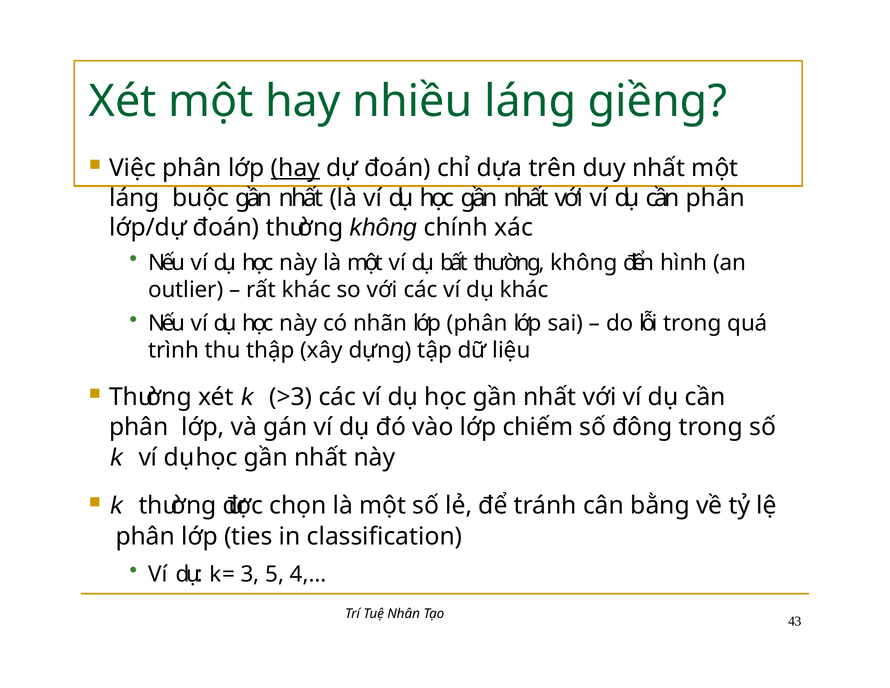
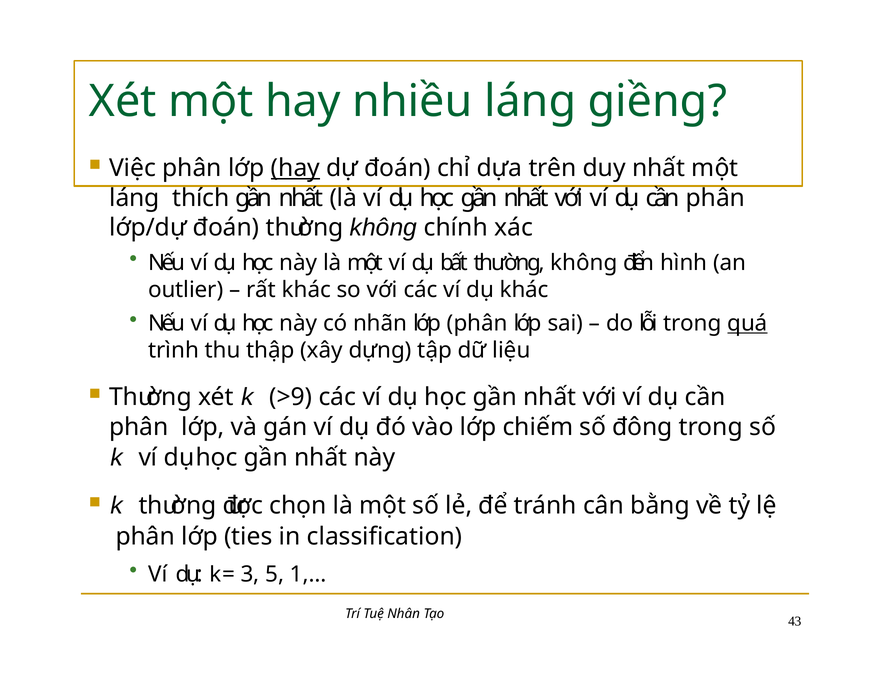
buộc: buộc -> thích
quá underline: none -> present
>3: >3 -> >9
4,…: 4,… -> 1,…
